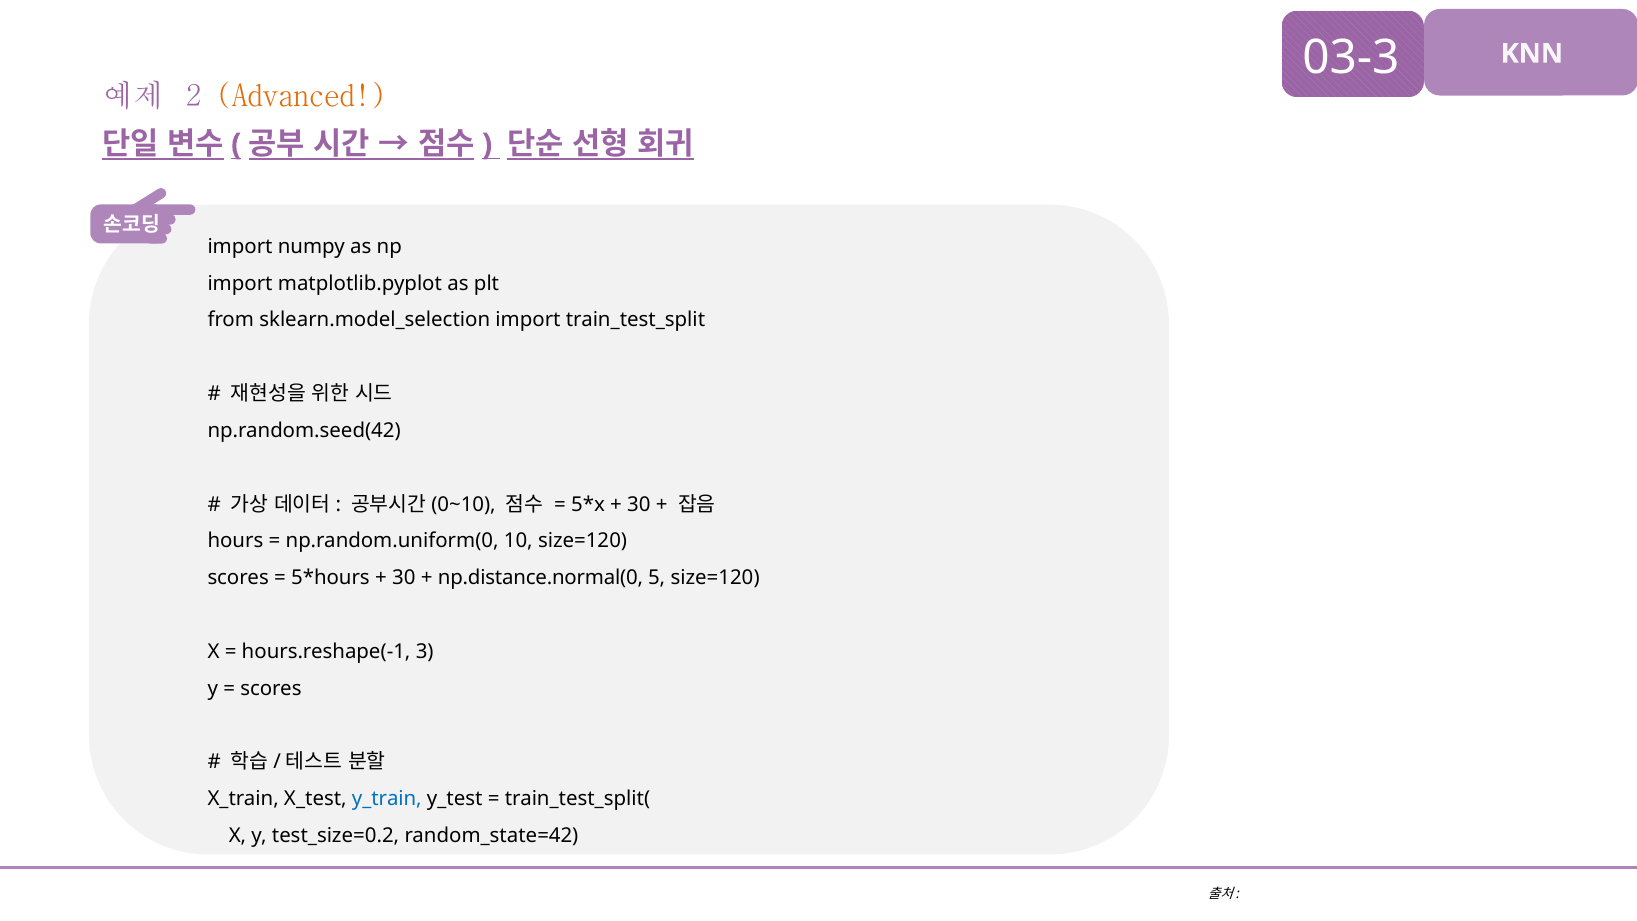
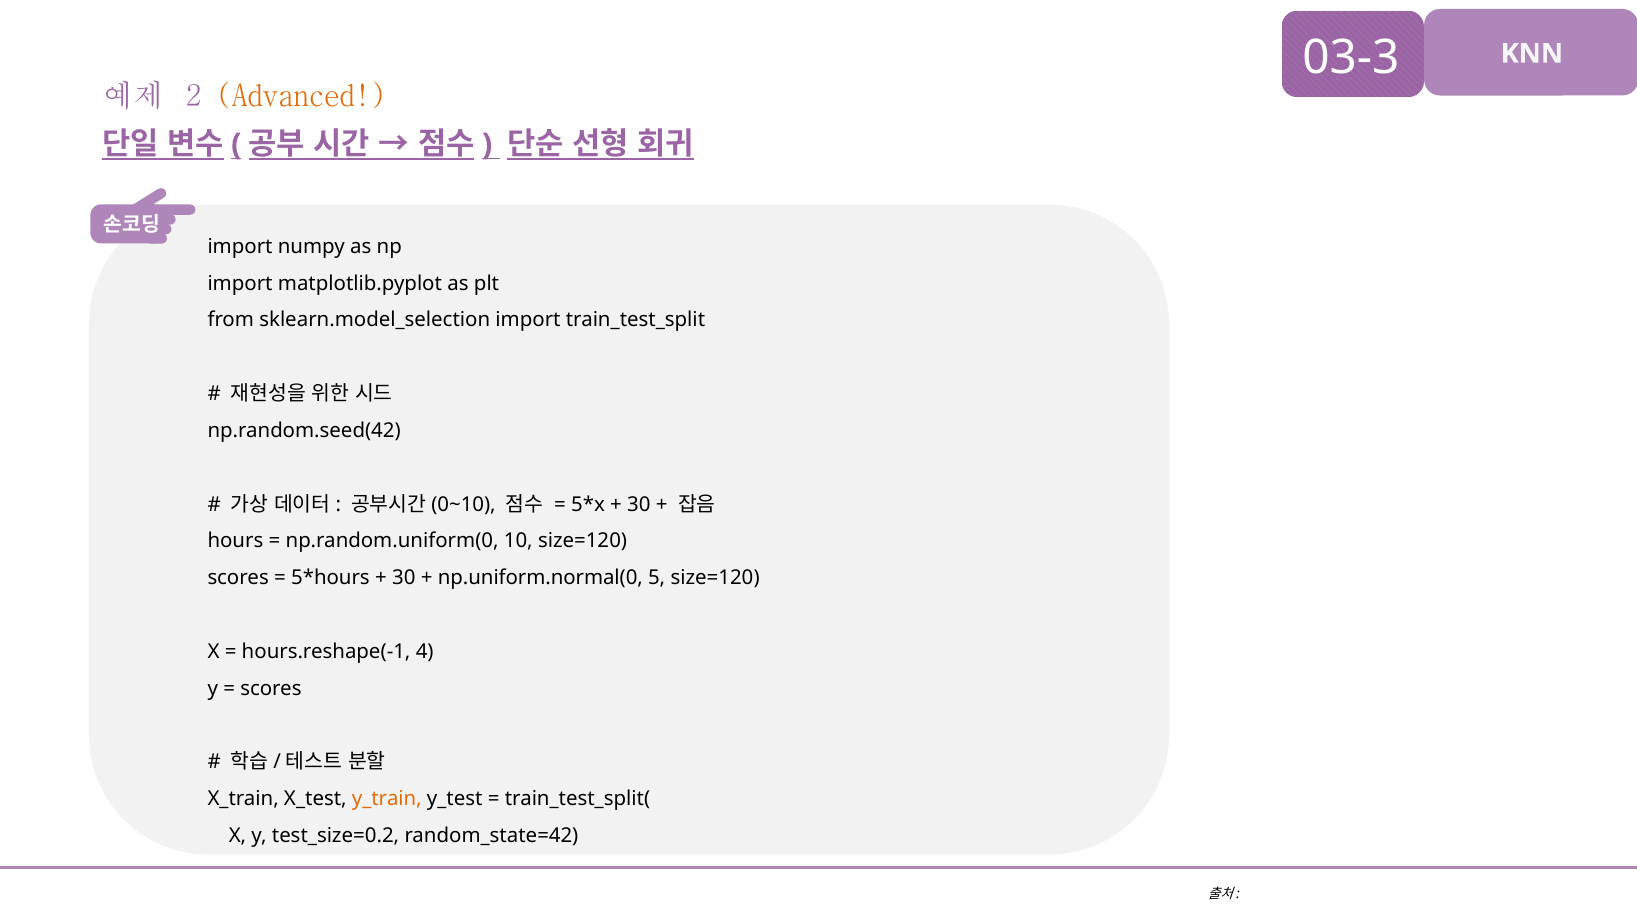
np.distance.normal(0: np.distance.normal(0 -> np.uniform.normal(0
3: 3 -> 4
y_train colour: blue -> orange
